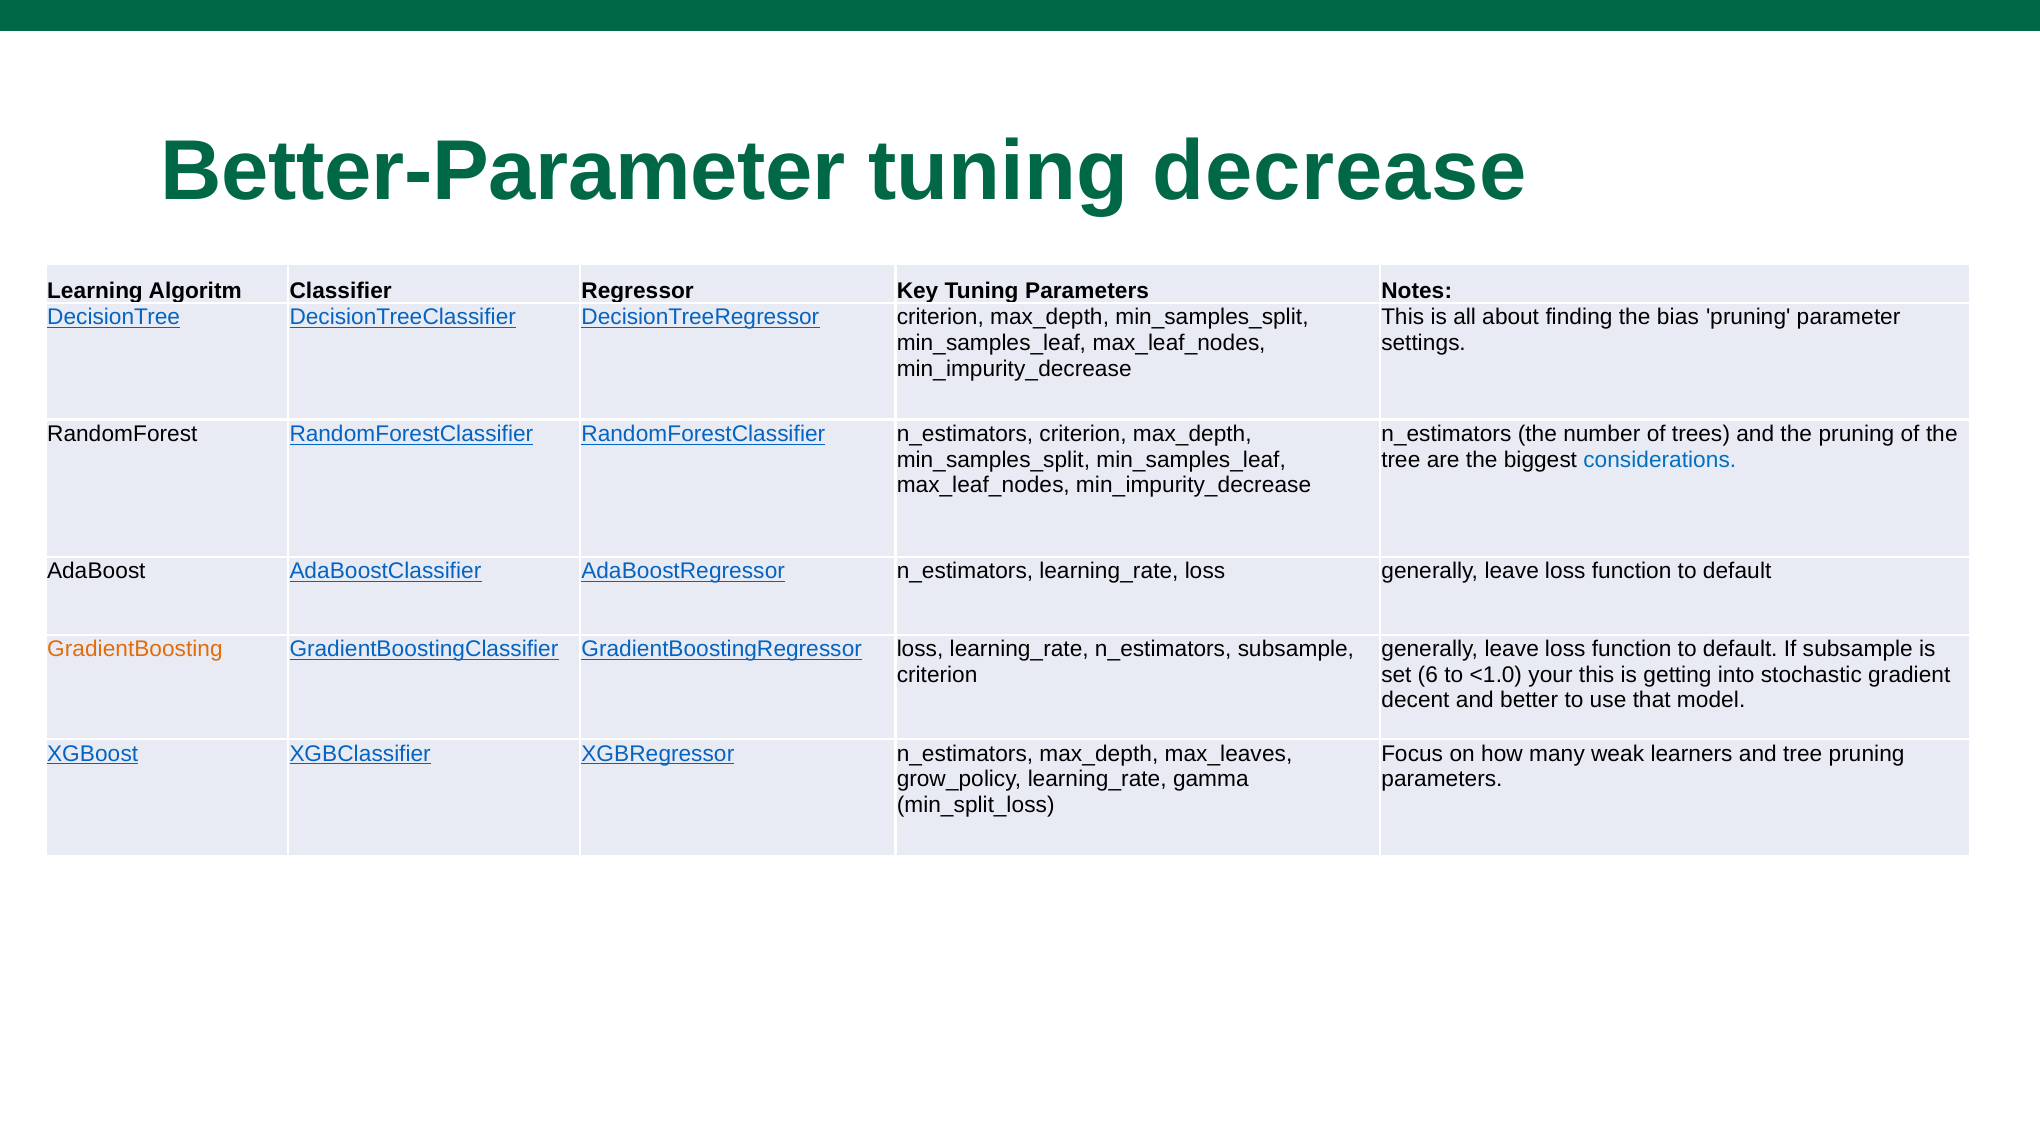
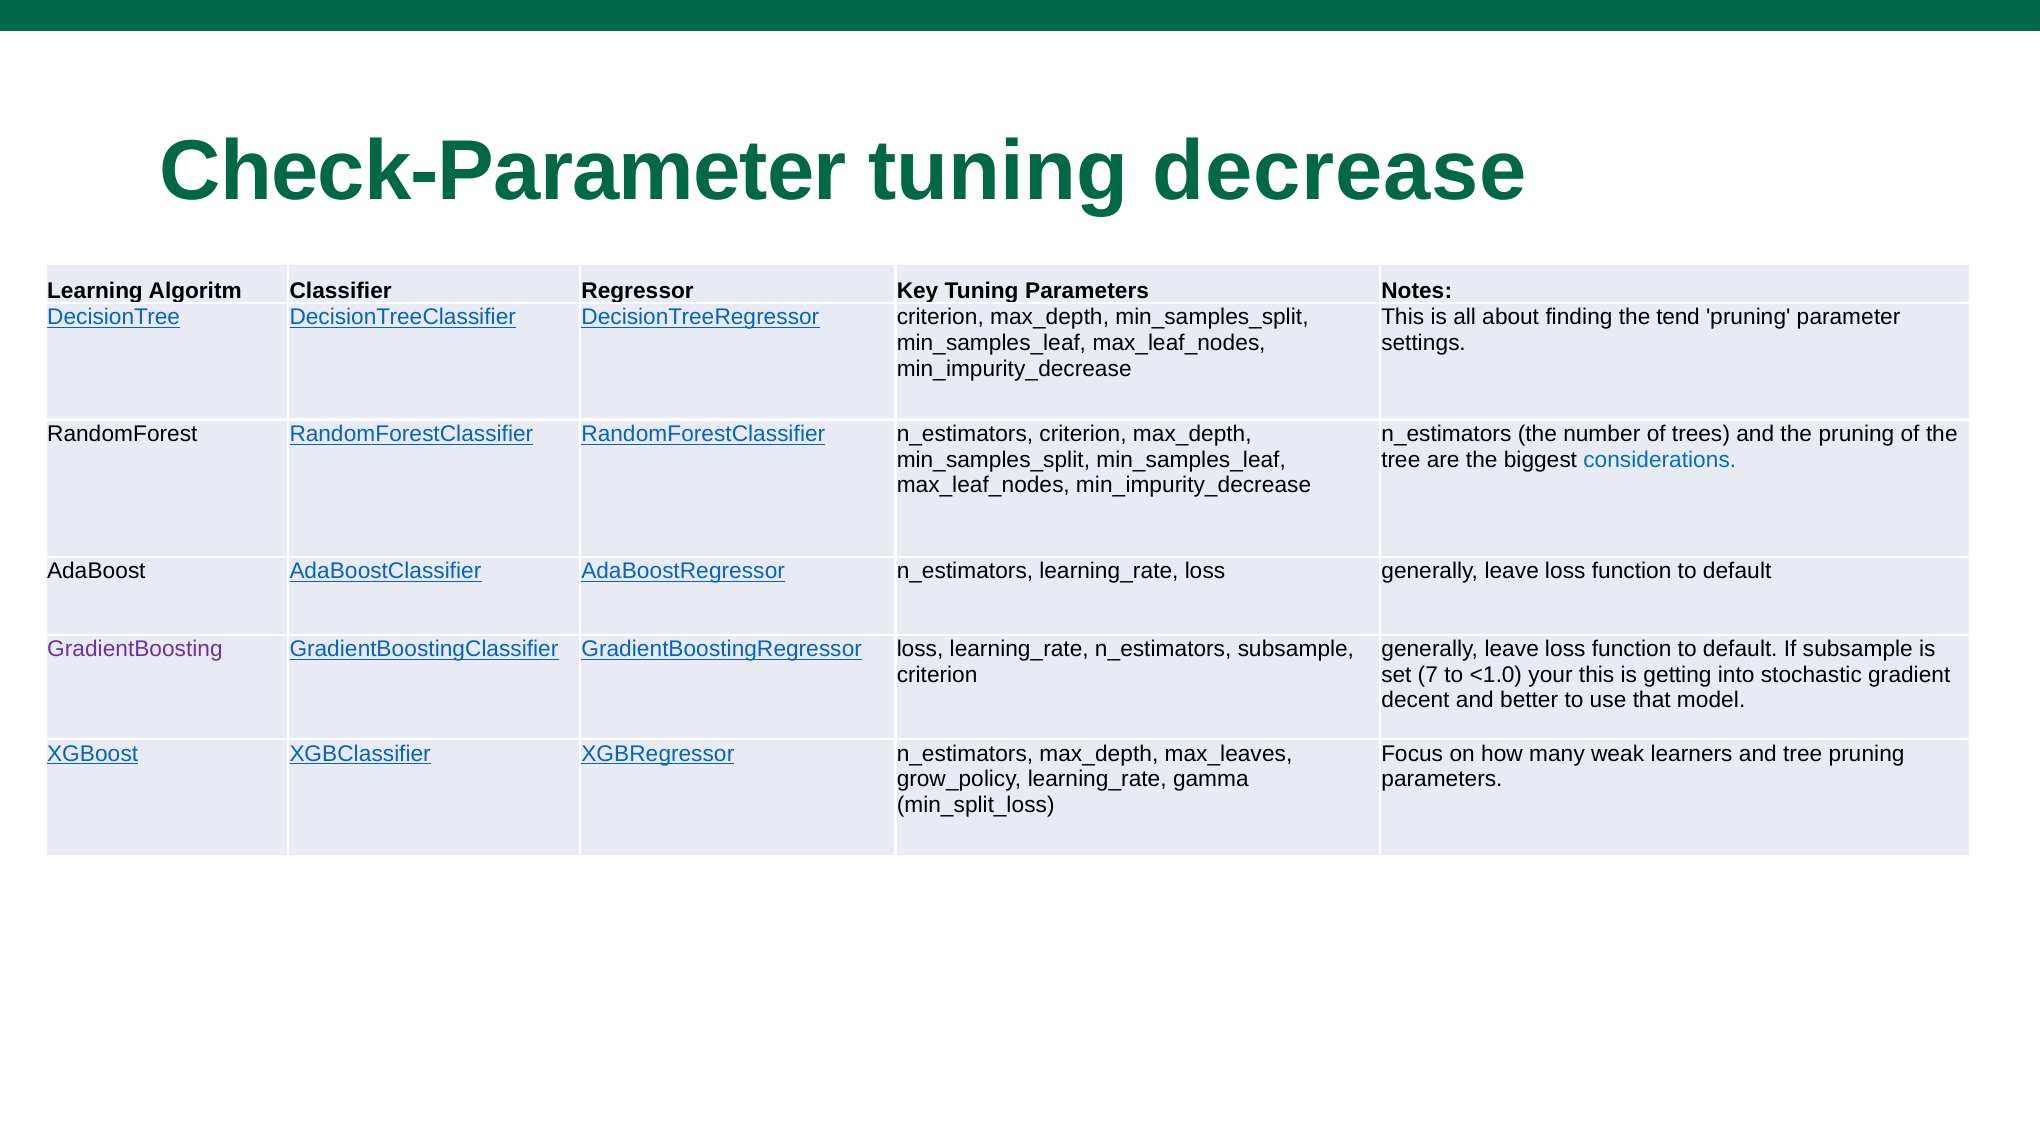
Better-Parameter: Better-Parameter -> Check-Parameter
bias: bias -> tend
GradientBoosting colour: orange -> purple
6: 6 -> 7
